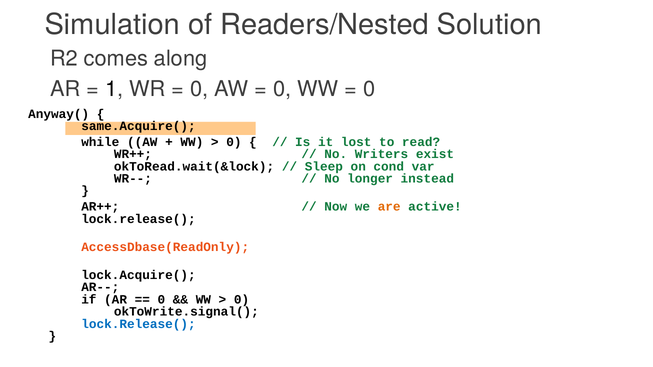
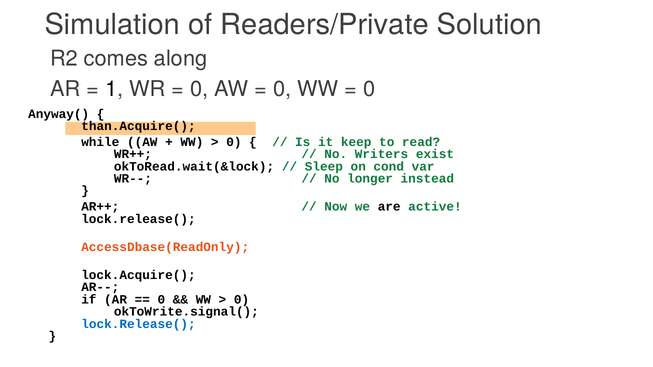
Readers/Nested: Readers/Nested -> Readers/Private
same.Acquire(: same.Acquire( -> than.Acquire(
lost: lost -> keep
are colour: orange -> black
